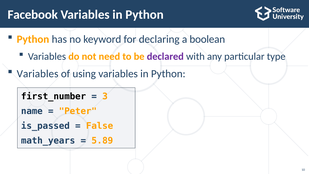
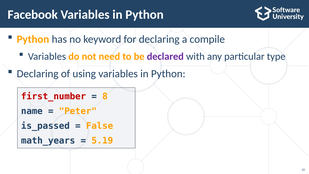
boolean: boolean -> compile
Variables at (38, 74): Variables -> Declaring
first_number colour: black -> red
3: 3 -> 8
5.89: 5.89 -> 5.19
